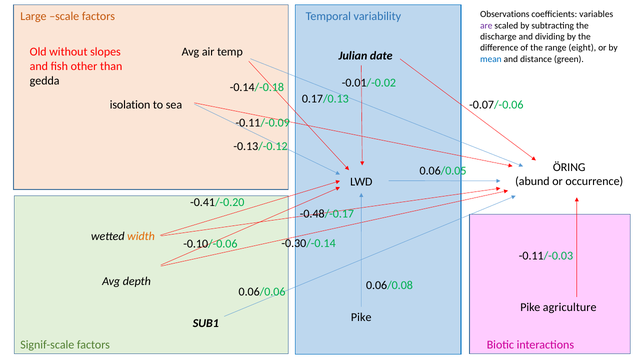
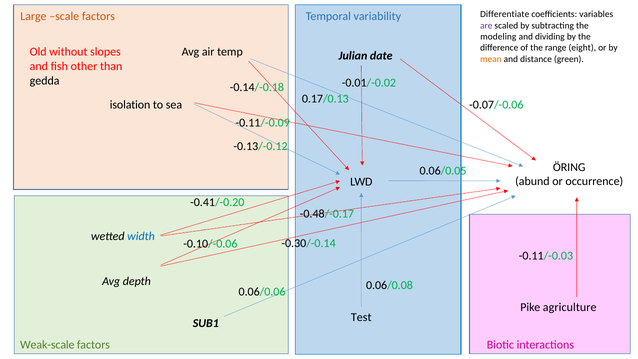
Observations: Observations -> Differentiate
discharge: discharge -> modeling
mean colour: blue -> orange
width colour: orange -> blue
Pike at (361, 317): Pike -> Test
Signif-scale: Signif-scale -> Weak-scale
